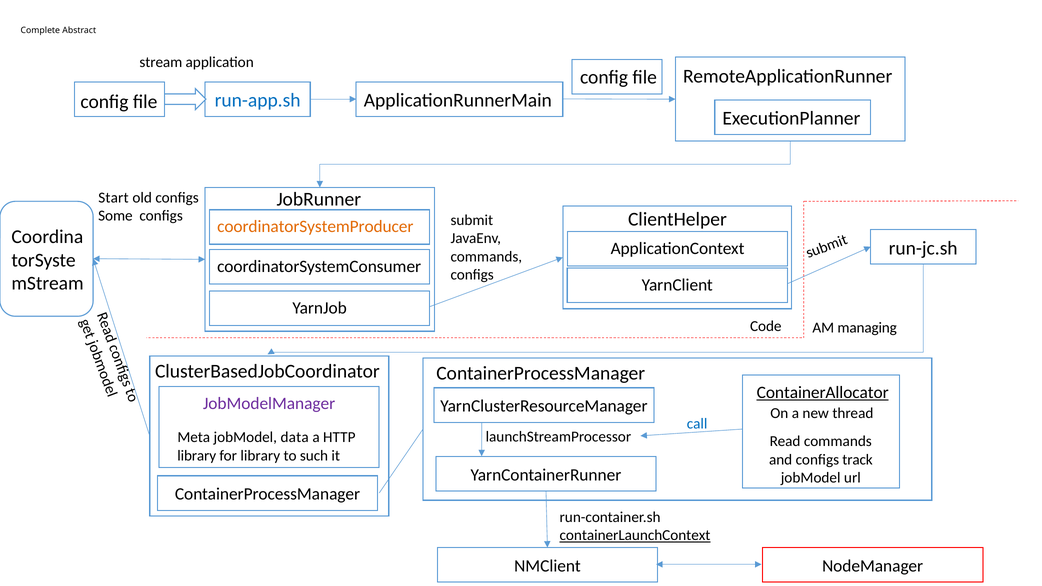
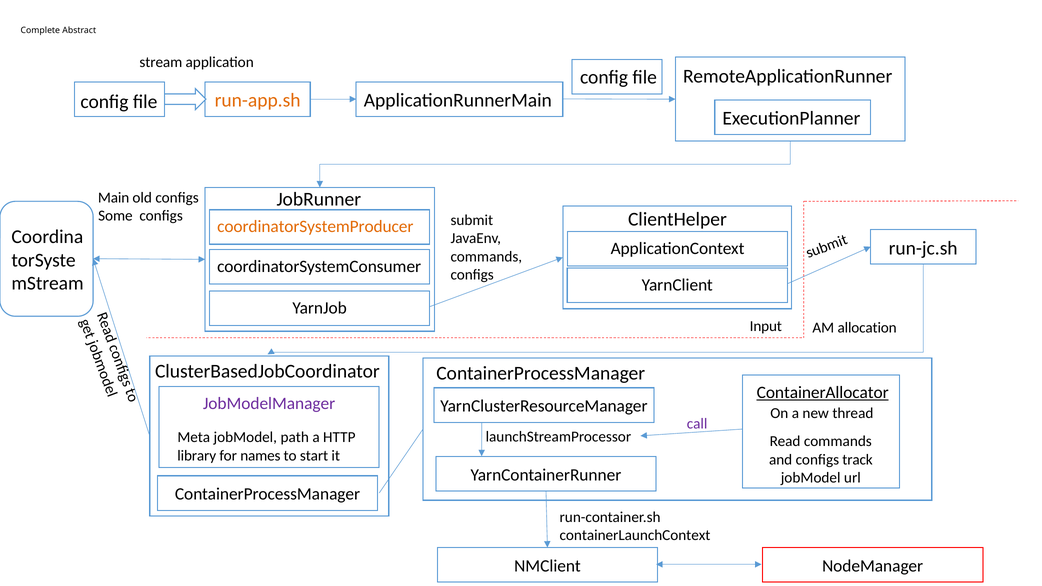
run-app.sh colour: blue -> orange
Start: Start -> Main
Code: Code -> Input
managing: managing -> allocation
call colour: blue -> purple
data: data -> path
for library: library -> names
such: such -> start
containerLaunchContext underline: present -> none
